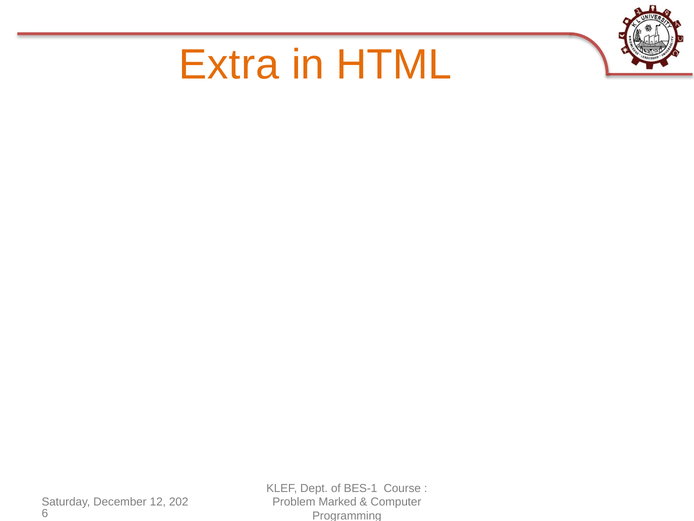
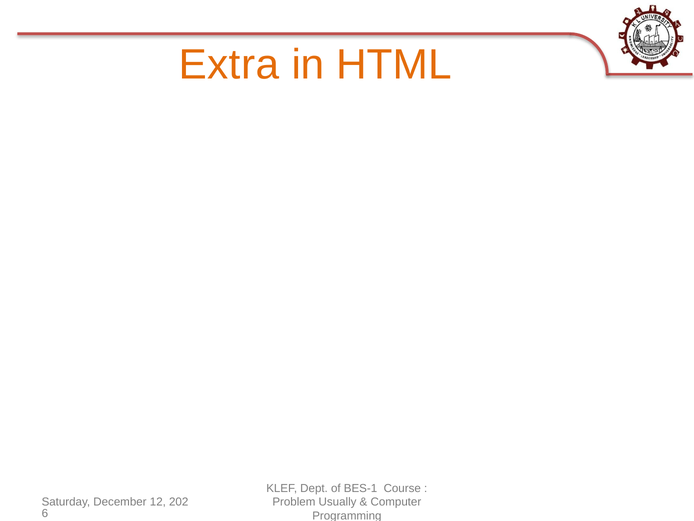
Marked: Marked -> Usually
